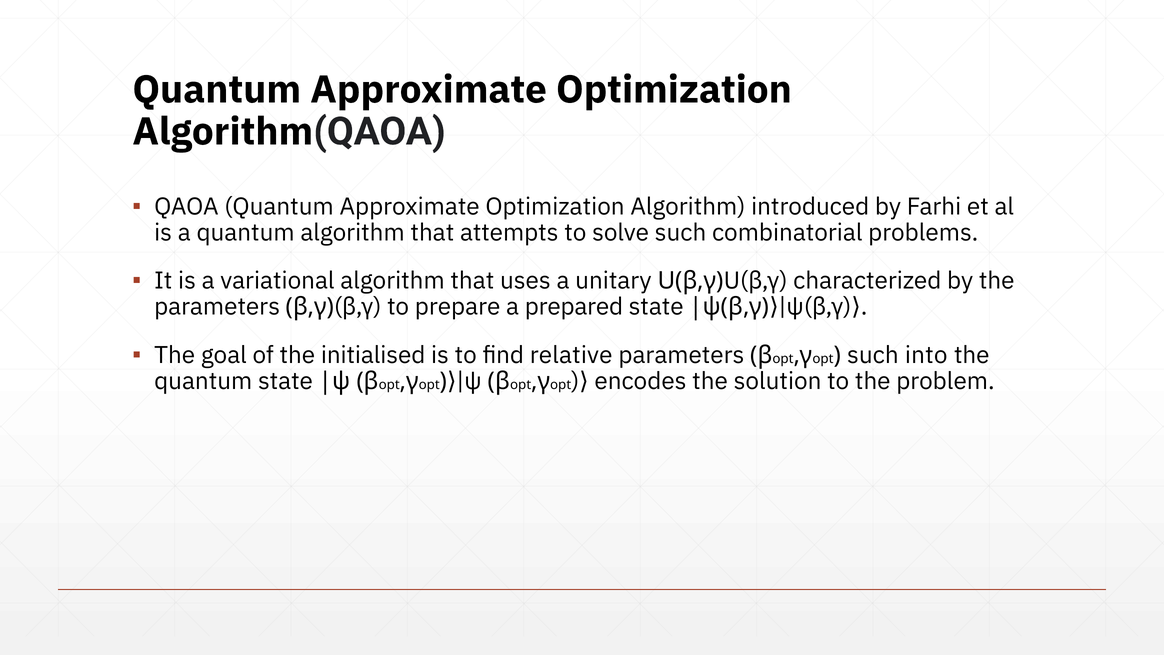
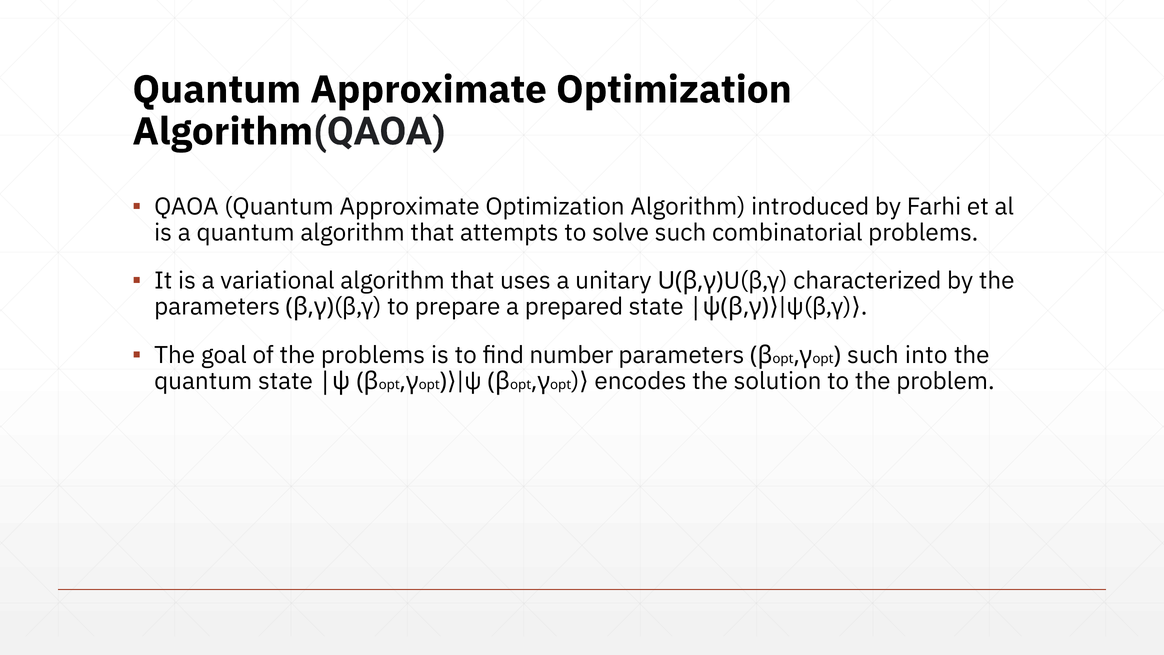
the initialised: initialised -> problems
relative: relative -> number
